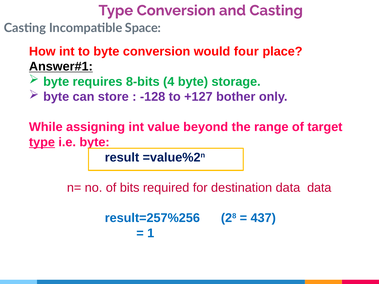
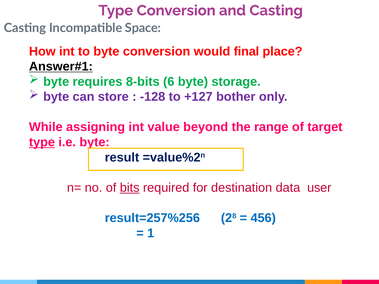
four: four -> final
4: 4 -> 6
bits underline: none -> present
data data: data -> user
437: 437 -> 456
